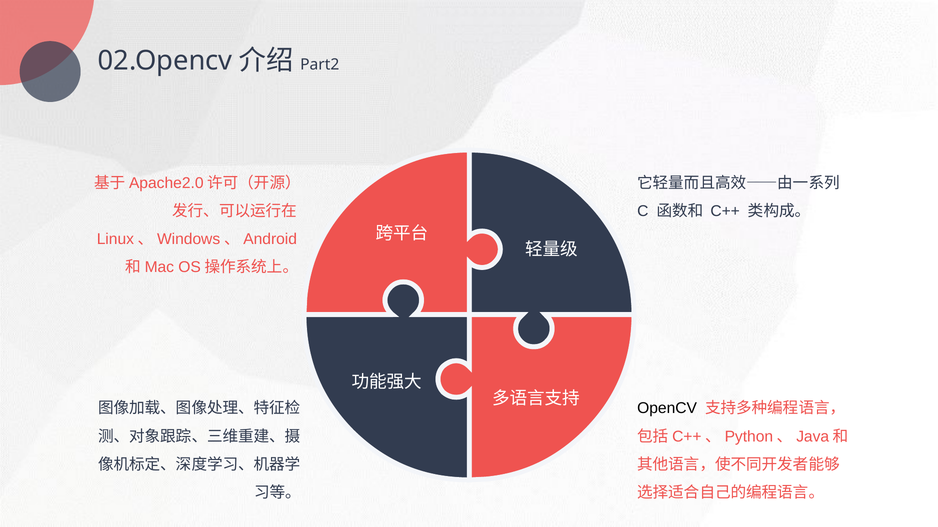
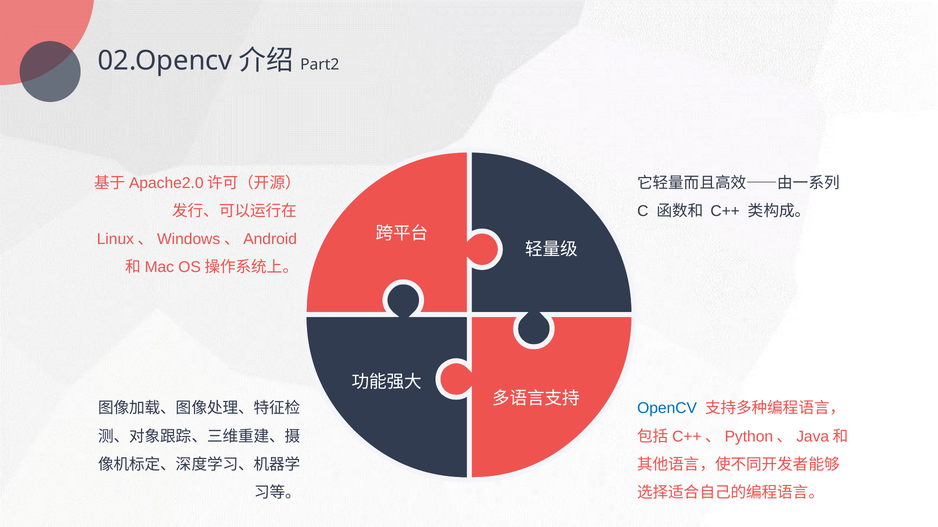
OpenCV colour: black -> blue
